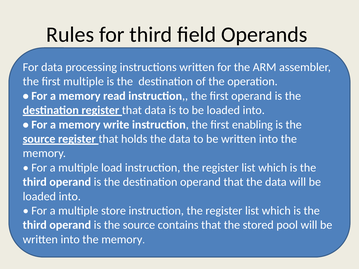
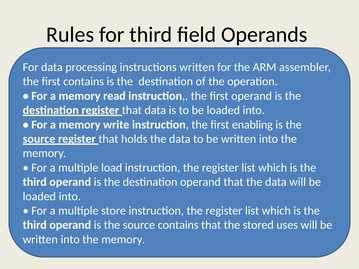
first multiple: multiple -> contains
pool: pool -> uses
